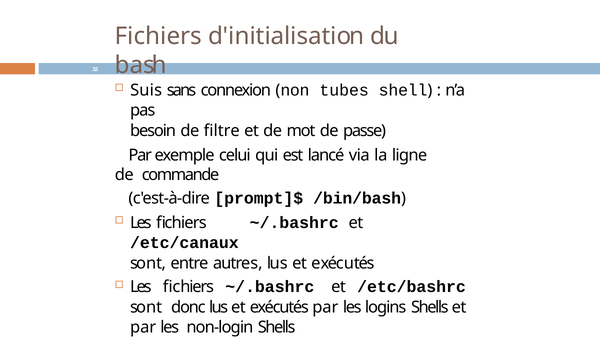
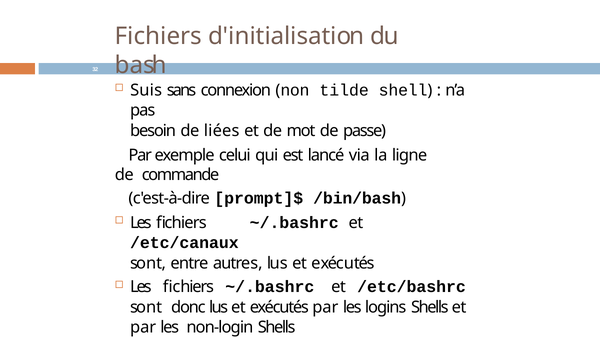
tubes: tubes -> tilde
filtre: filtre -> liées
